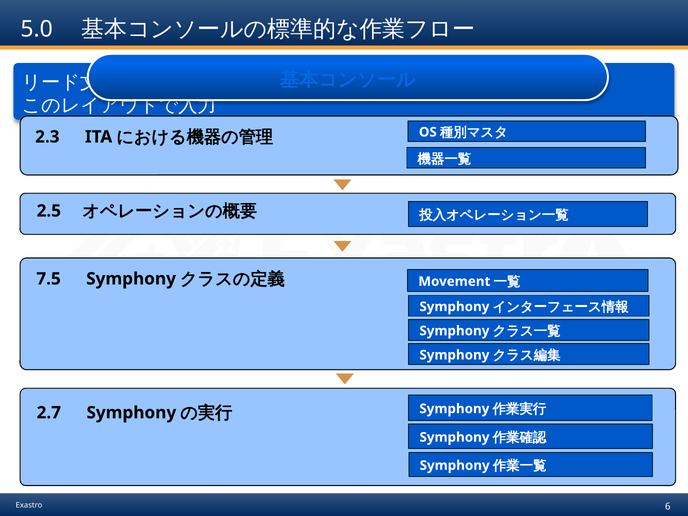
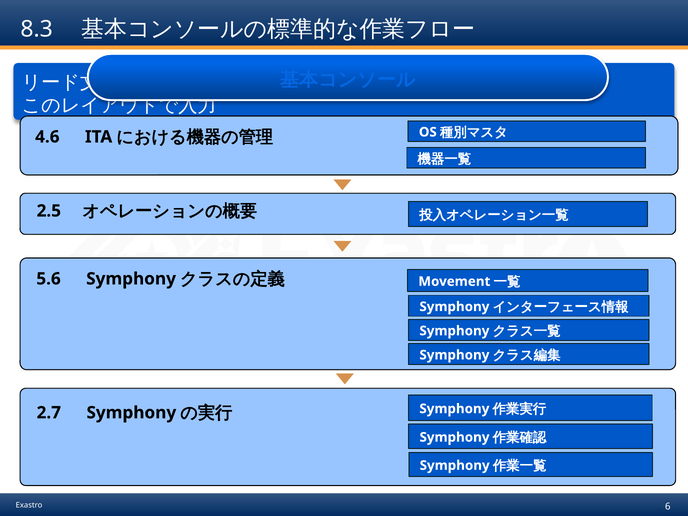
5.0: 5.0 -> 8.3
2.3: 2.3 -> 4.6
7.5: 7.5 -> 5.6
